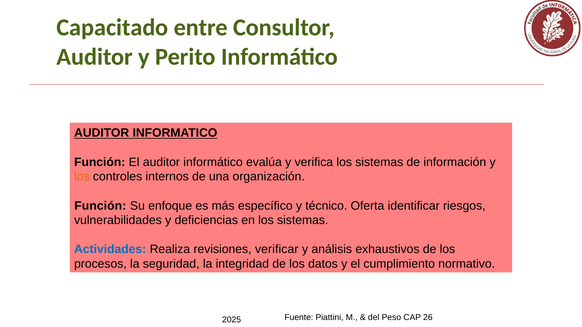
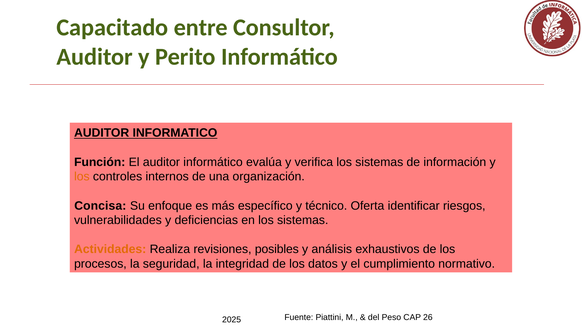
Función at (100, 206): Función -> Concisa
Actividades colour: blue -> orange
verificar: verificar -> posibles
